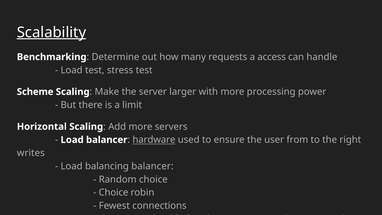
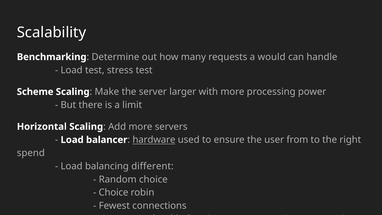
Scalability underline: present -> none
access: access -> would
writes: writes -> spend
balancing balancer: balancer -> different
